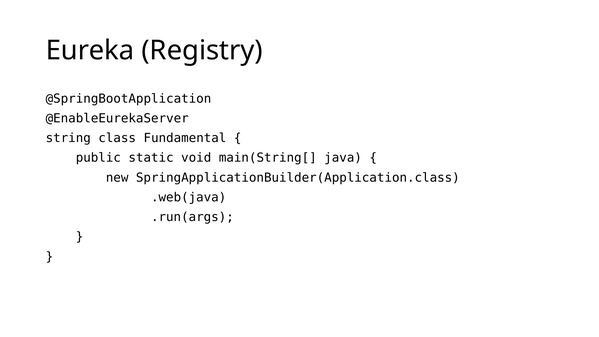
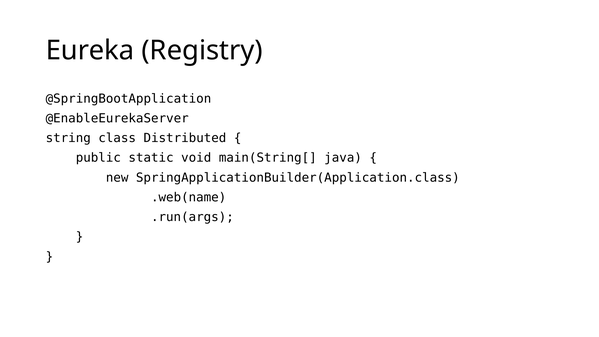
Fundamental: Fundamental -> Distributed
.web(java: .web(java -> .web(name
